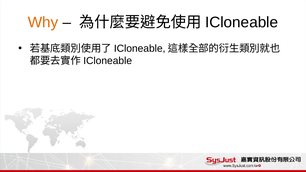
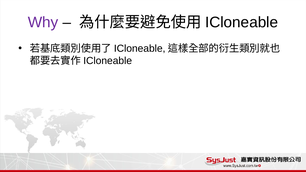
Why colour: orange -> purple
